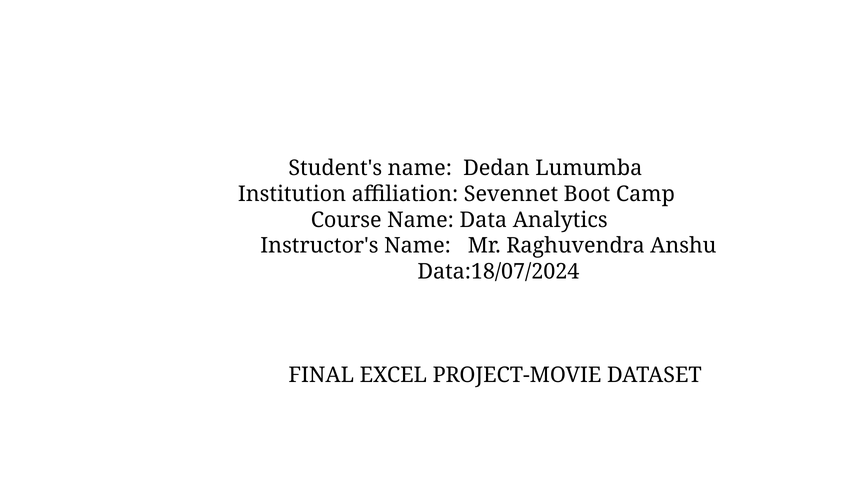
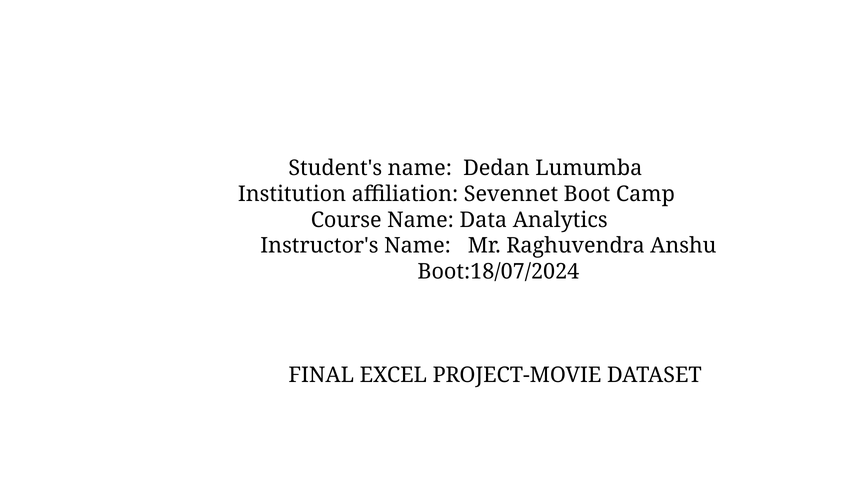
Data:18/07/2024: Data:18/07/2024 -> Boot:18/07/2024
